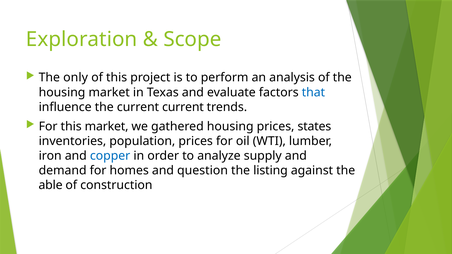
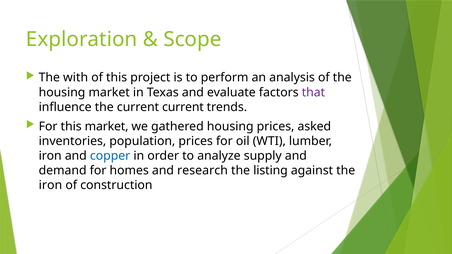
only: only -> with
that colour: blue -> purple
states: states -> asked
question: question -> research
able at (51, 185): able -> iron
